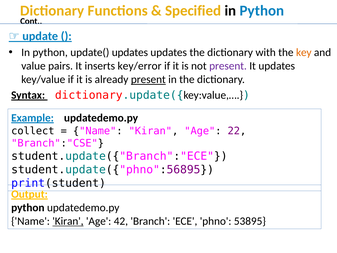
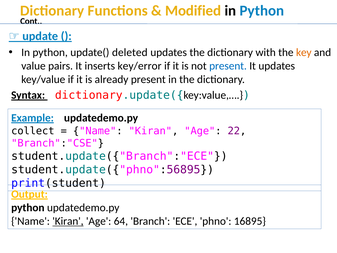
Specified: Specified -> Modified
update( updates: updates -> deleted
present at (228, 66) colour: purple -> blue
present at (148, 79) underline: present -> none
42: 42 -> 64
53895: 53895 -> 16895
